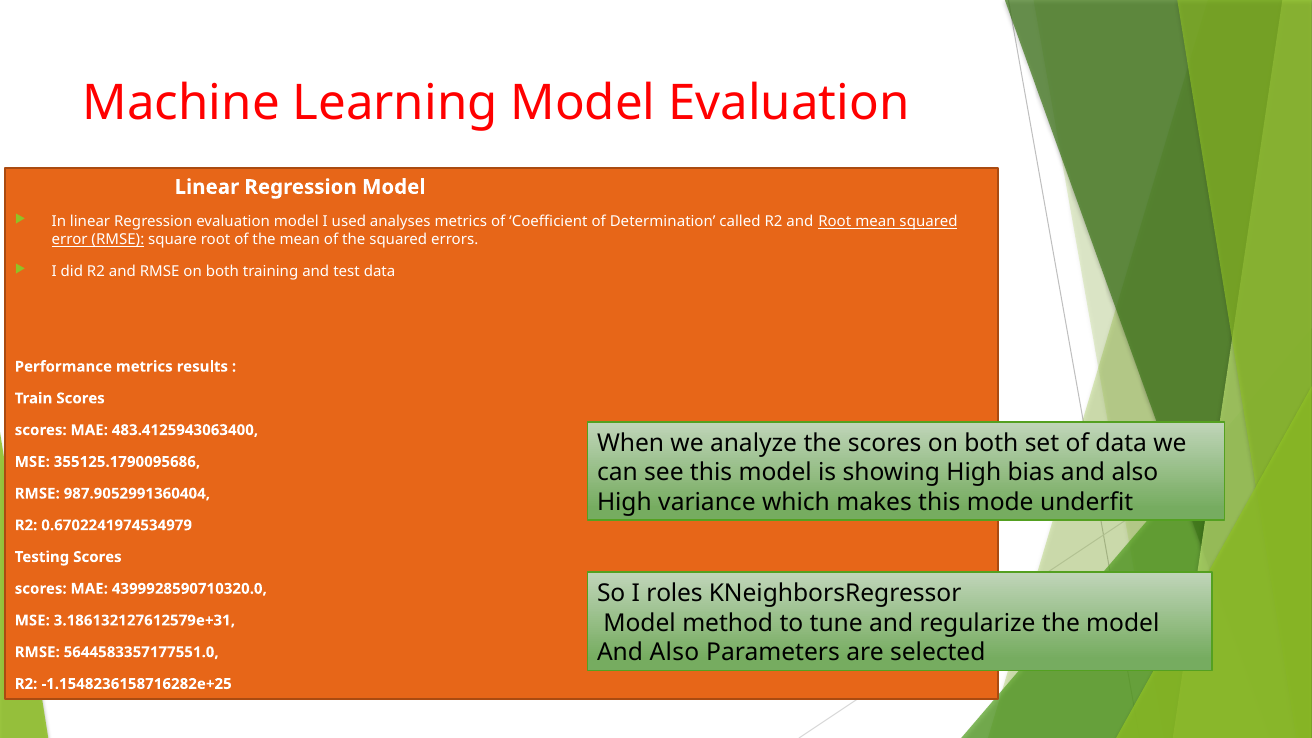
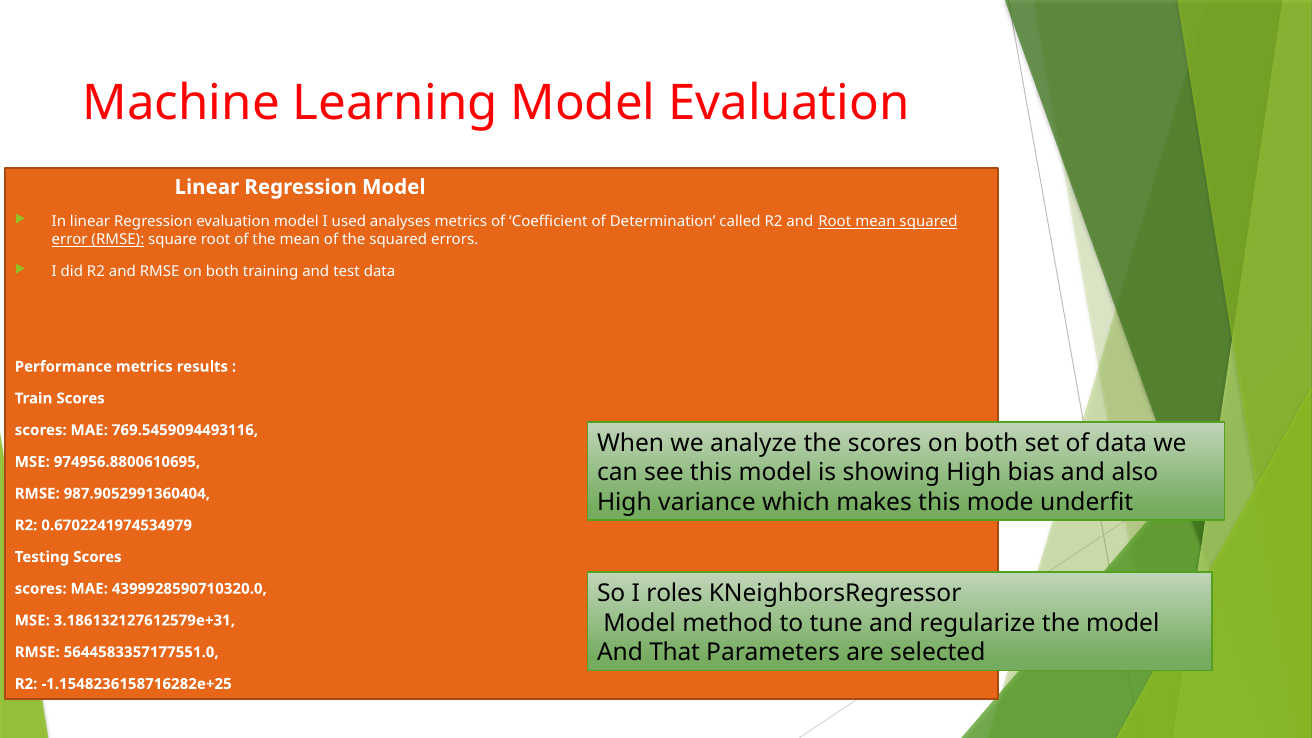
483.4125943063400: 483.4125943063400 -> 769.5459094493116
355125.1790095686: 355125.1790095686 -> 974956.8800610695
Also at (674, 652): Also -> That
